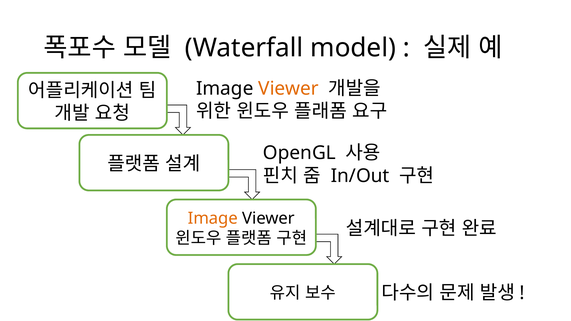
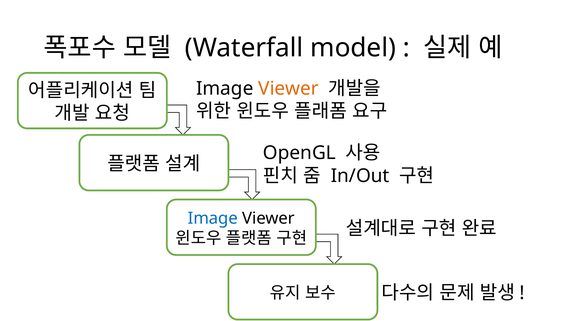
Image at (213, 219) colour: orange -> blue
